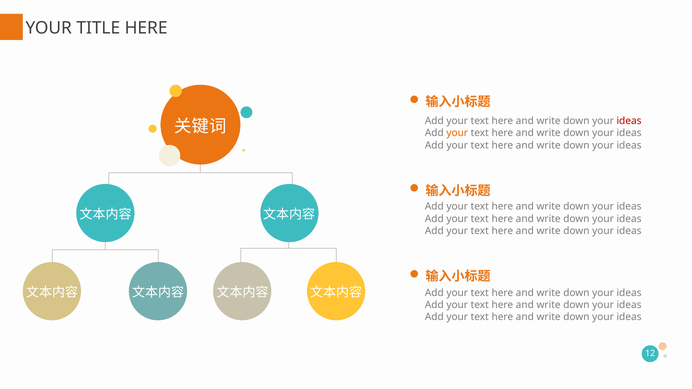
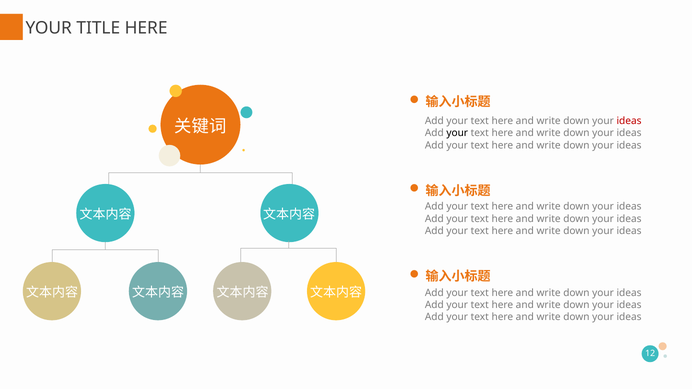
your at (457, 133) colour: orange -> black
